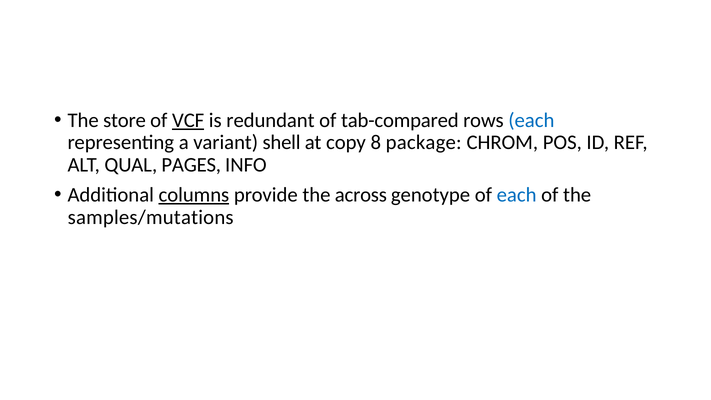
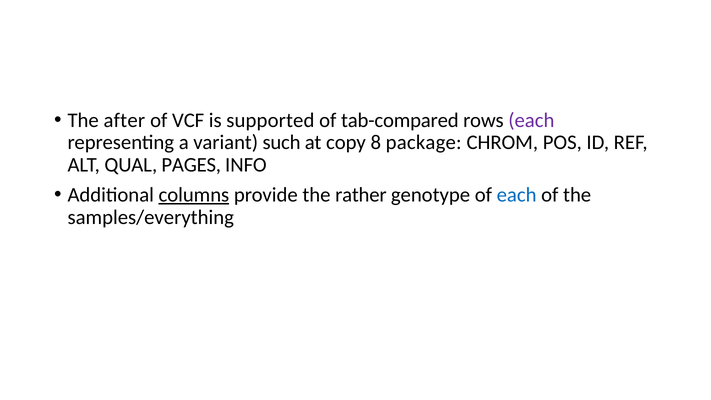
store: store -> after
VCF underline: present -> none
redundant: redundant -> supported
each at (531, 120) colour: blue -> purple
shell: shell -> such
across: across -> rather
samples/mutations: samples/mutations -> samples/everything
